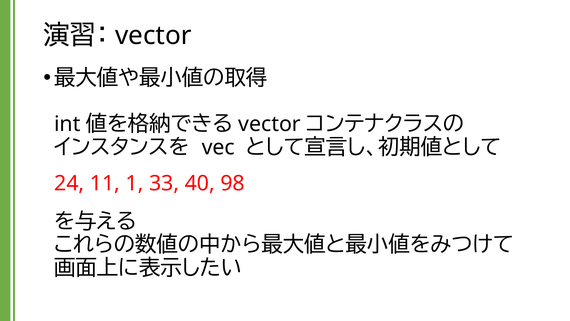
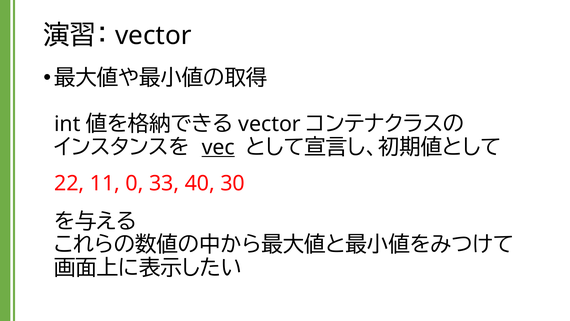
vec underline: none -> present
24: 24 -> 22
1: 1 -> 0
98: 98 -> 30
